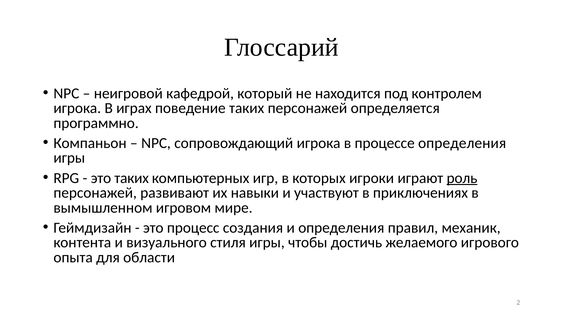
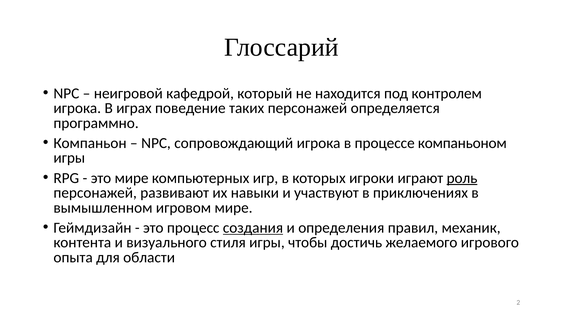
процессе определения: определения -> компаньоном
это таких: таких -> мире
создания underline: none -> present
